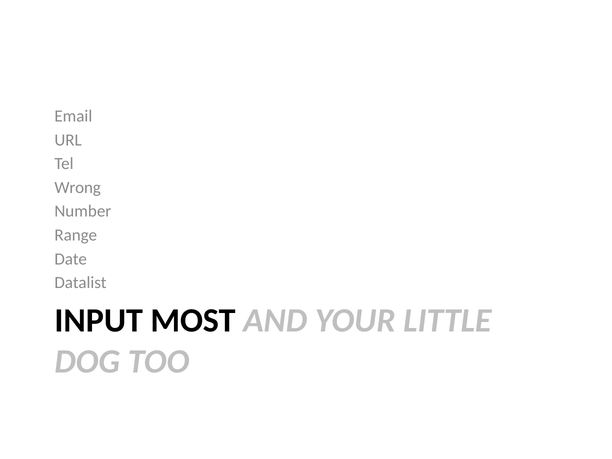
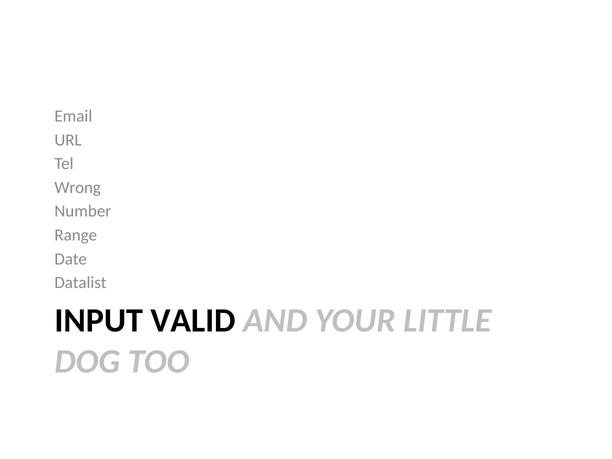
MOST: MOST -> VALID
